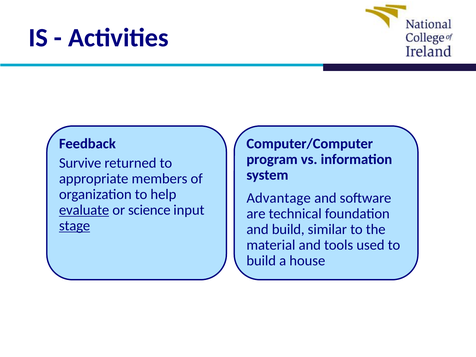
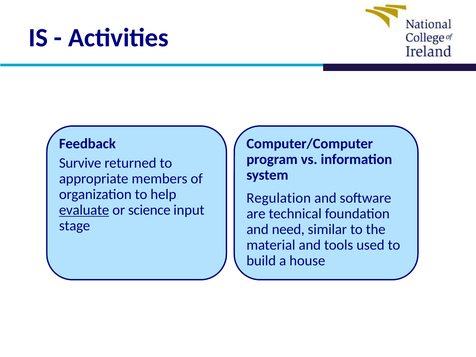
Advantage: Advantage -> Regulation
stage underline: present -> none
and build: build -> need
